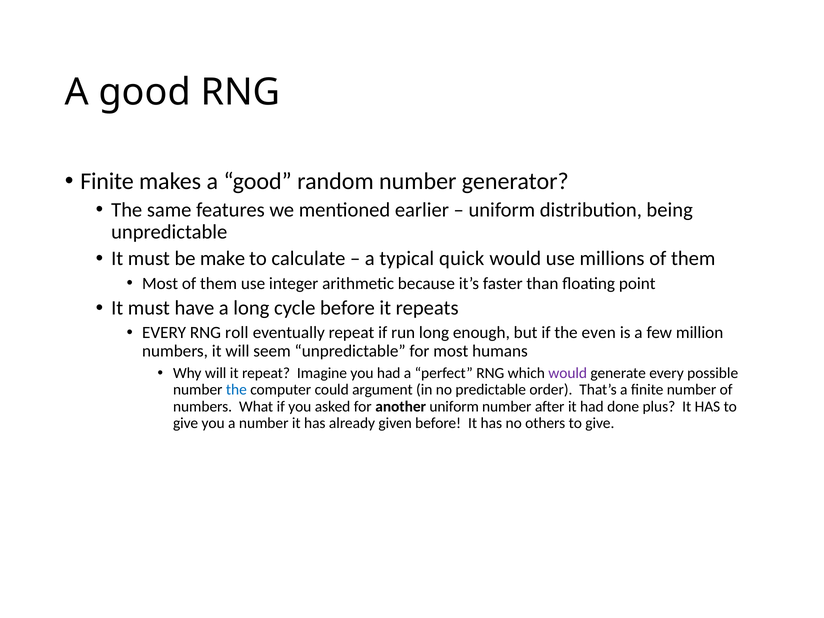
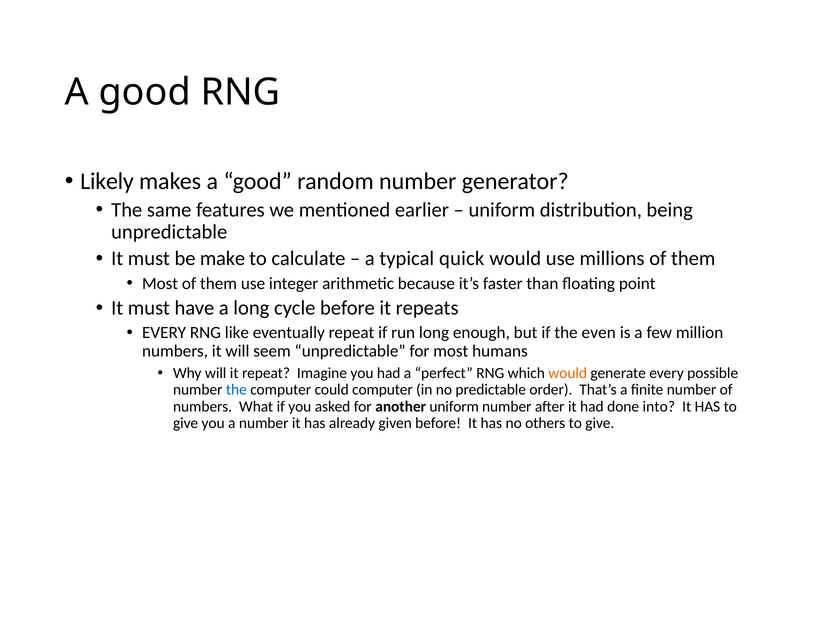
Finite at (107, 181): Finite -> Likely
roll: roll -> like
would at (568, 373) colour: purple -> orange
could argument: argument -> computer
plus: plus -> into
